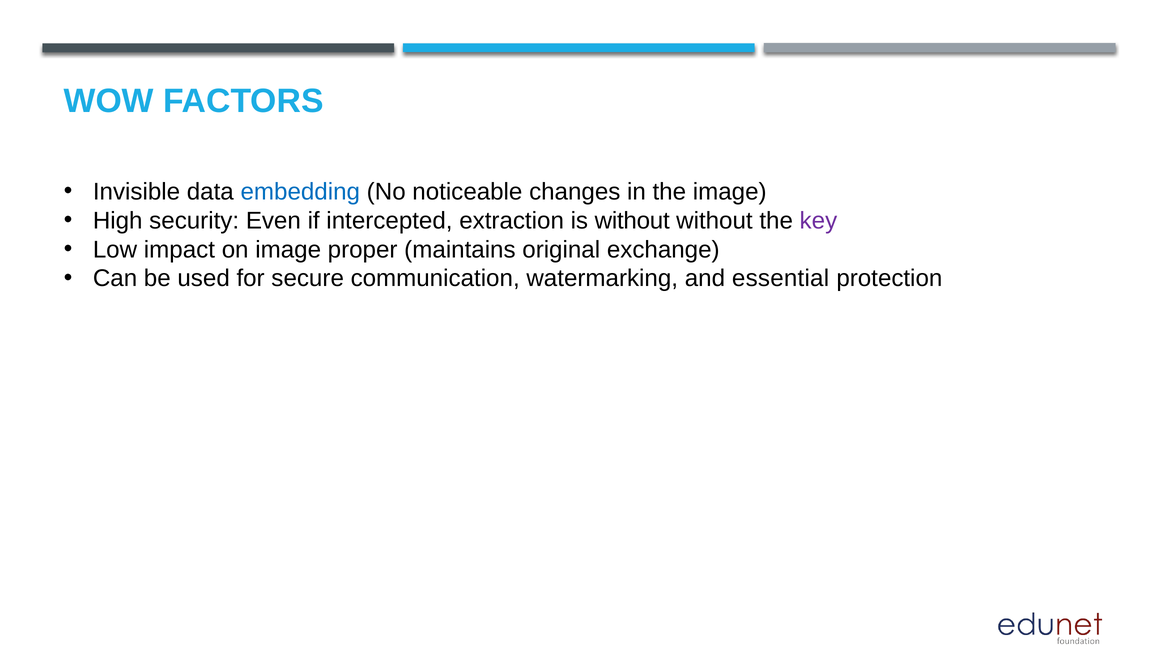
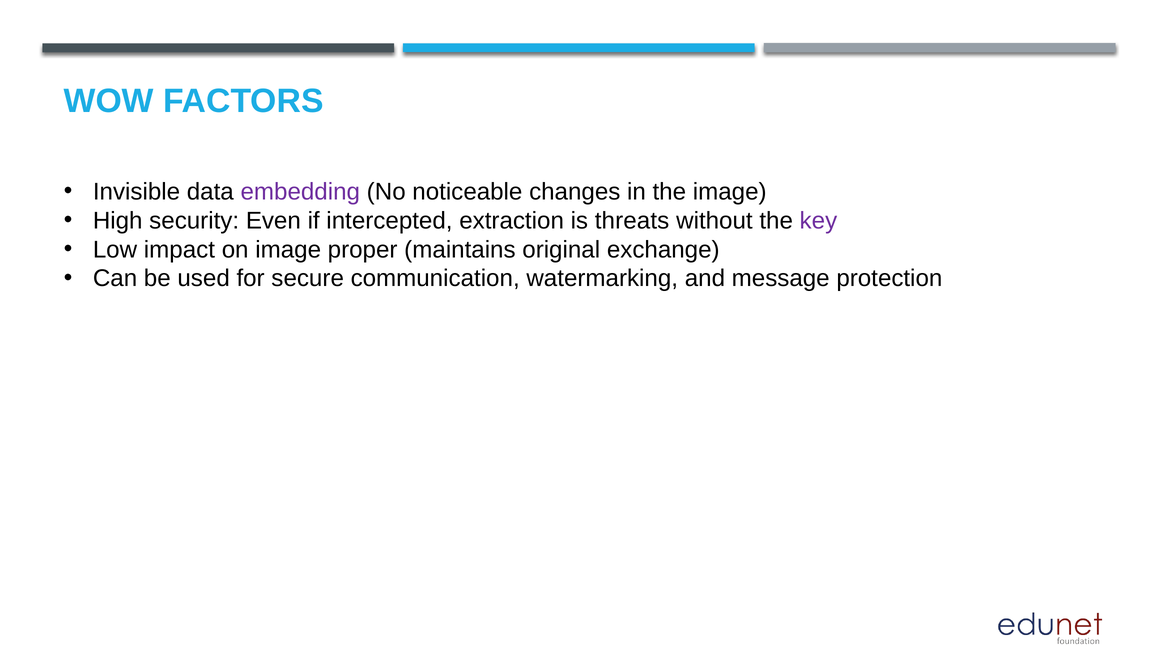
embedding colour: blue -> purple
is without: without -> threats
essential: essential -> message
